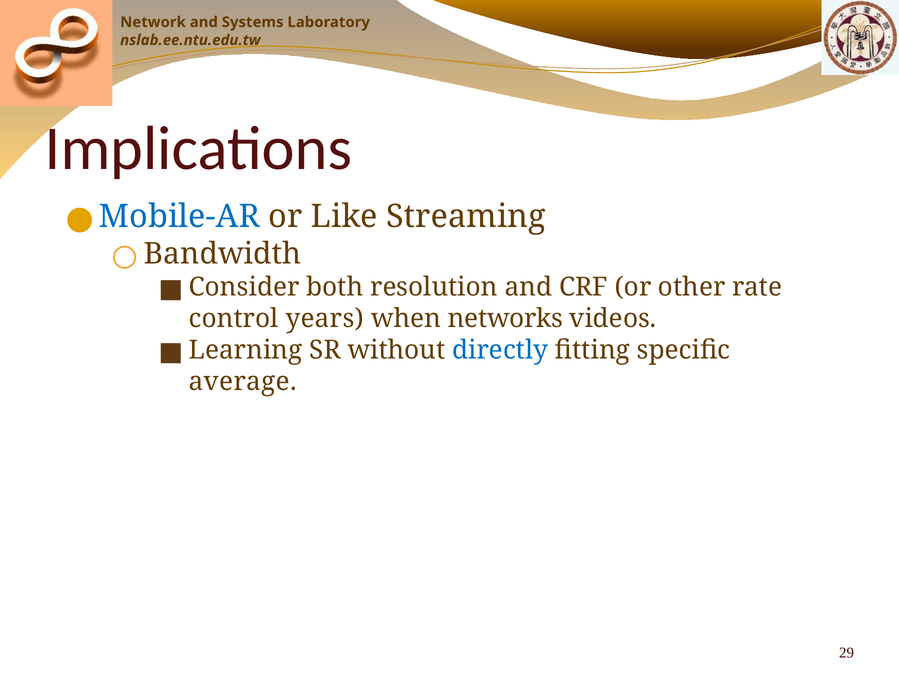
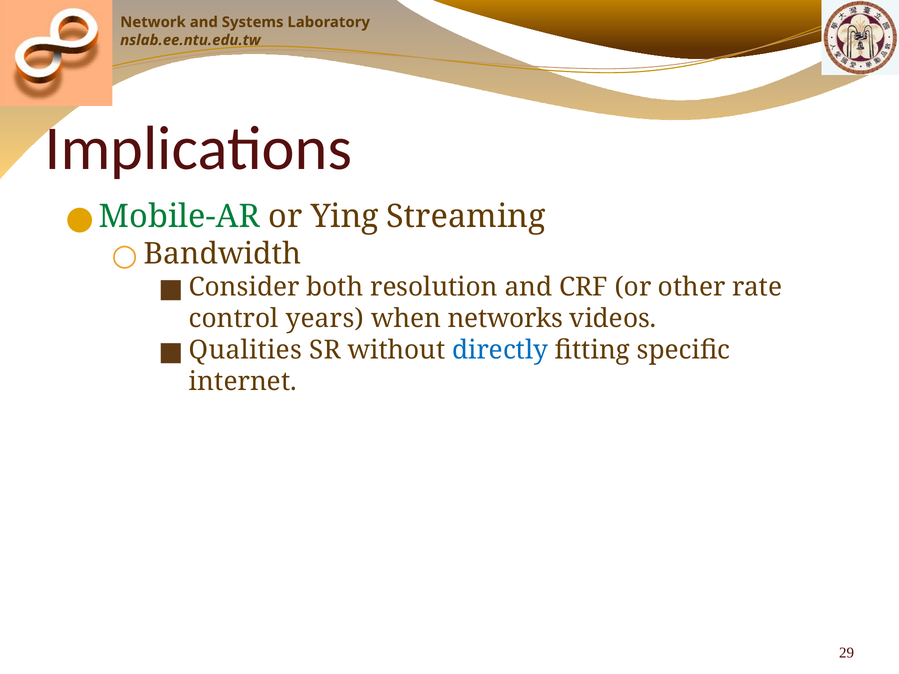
Mobile-AR colour: blue -> green
Like: Like -> Ying
Learning: Learning -> Qualities
average: average -> internet
